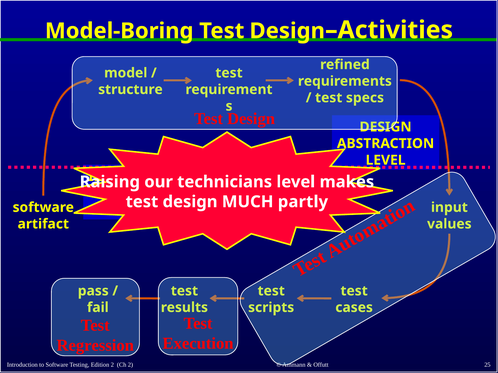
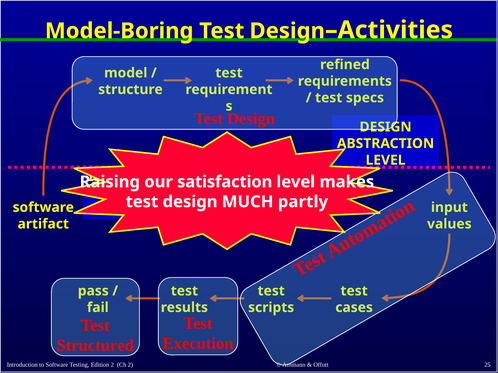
technicians: technicians -> satisfaction
Regression: Regression -> Structured
